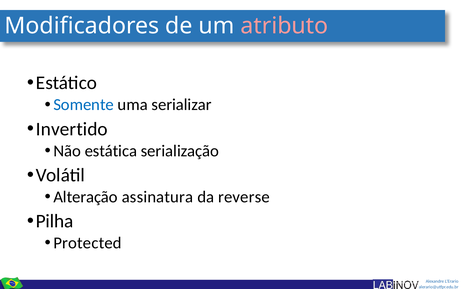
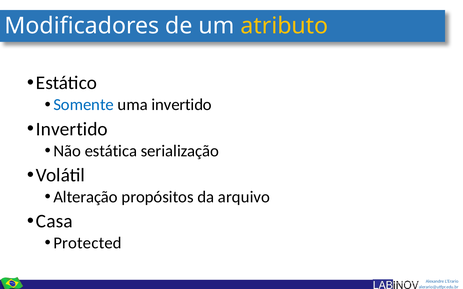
atributo colour: pink -> yellow
uma serializar: serializar -> invertido
assinatura: assinatura -> propósitos
reverse: reverse -> arquivo
Pilha: Pilha -> Casa
